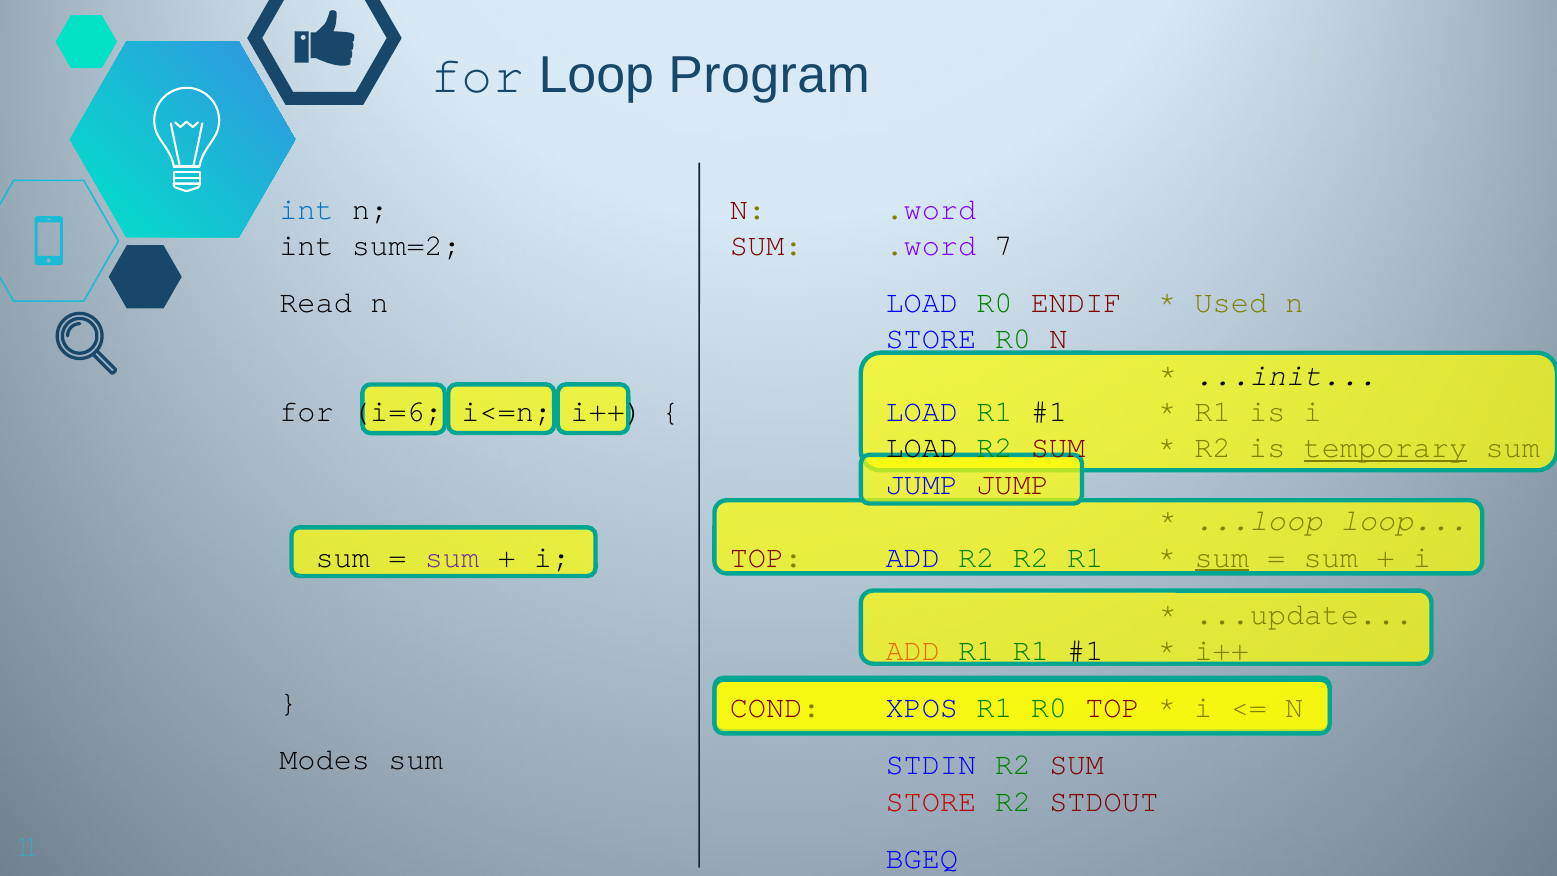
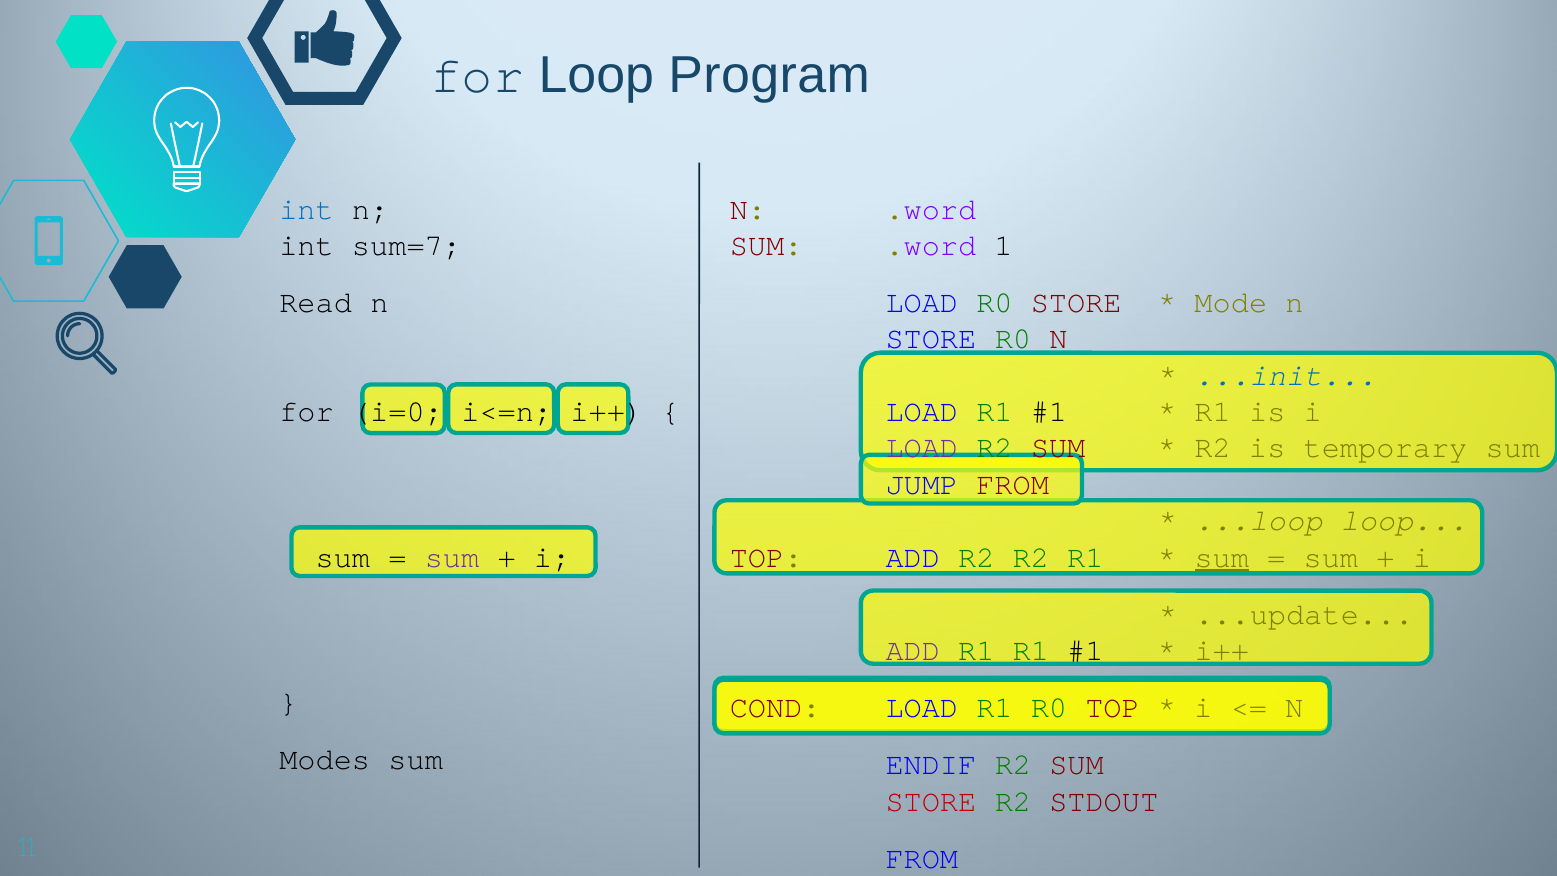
sum=2: sum=2 -> sum=7
7: 7 -> 1
R0 ENDIF: ENDIF -> STORE
Used: Used -> Mode
...init colour: black -> blue
i=6: i=6 -> i=0
LOAD at (922, 448) colour: black -> purple
temporary underline: present -> none
JUMP JUMP: JUMP -> FROM
ADD at (913, 650) colour: orange -> purple
COND XPOS: XPOS -> LOAD
STDIN: STDIN -> ENDIF
BGEQ at (922, 858): BGEQ -> FROM
